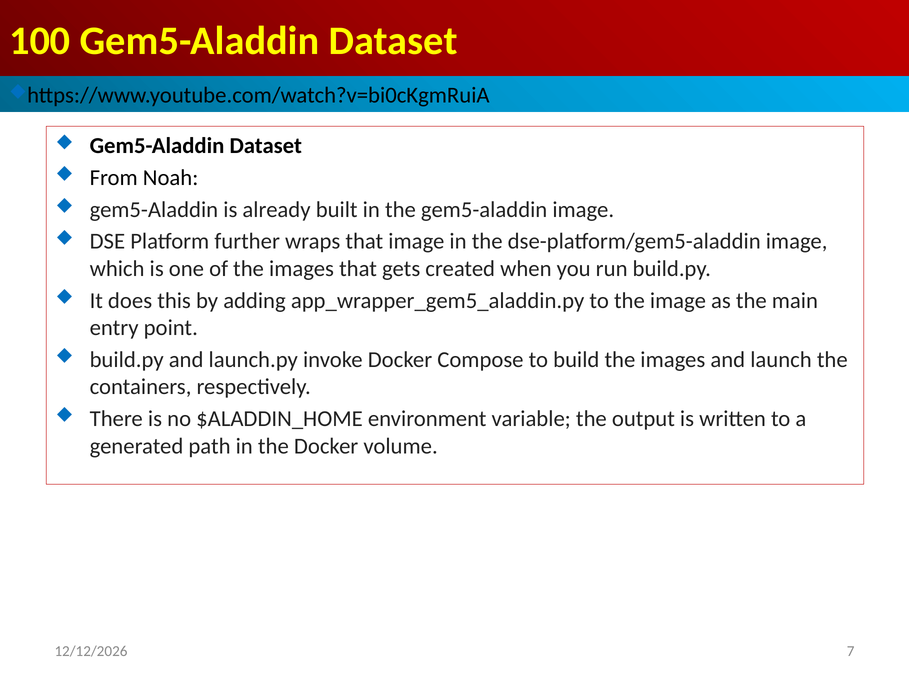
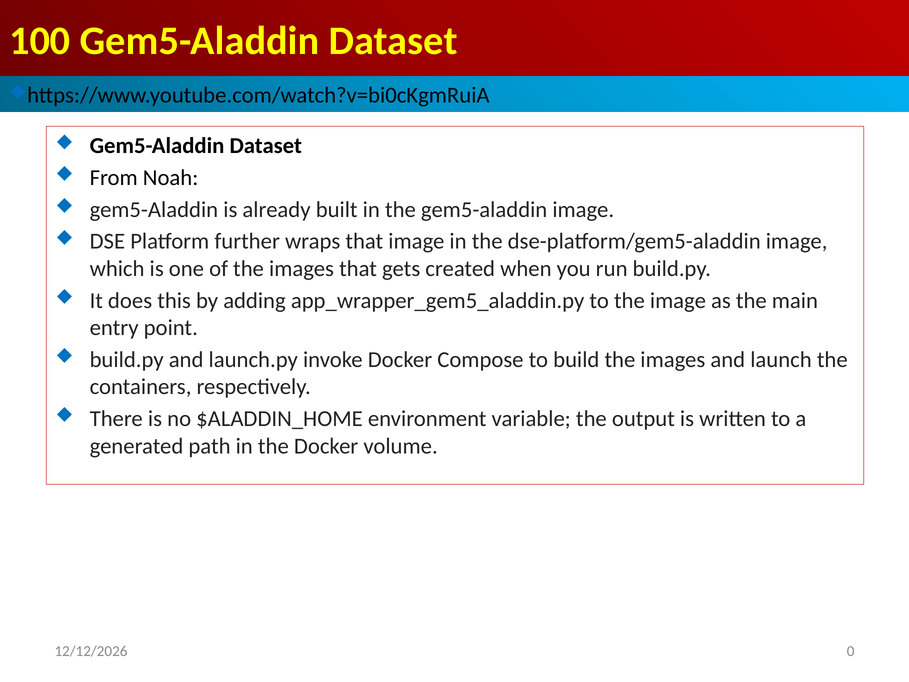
7: 7 -> 0
